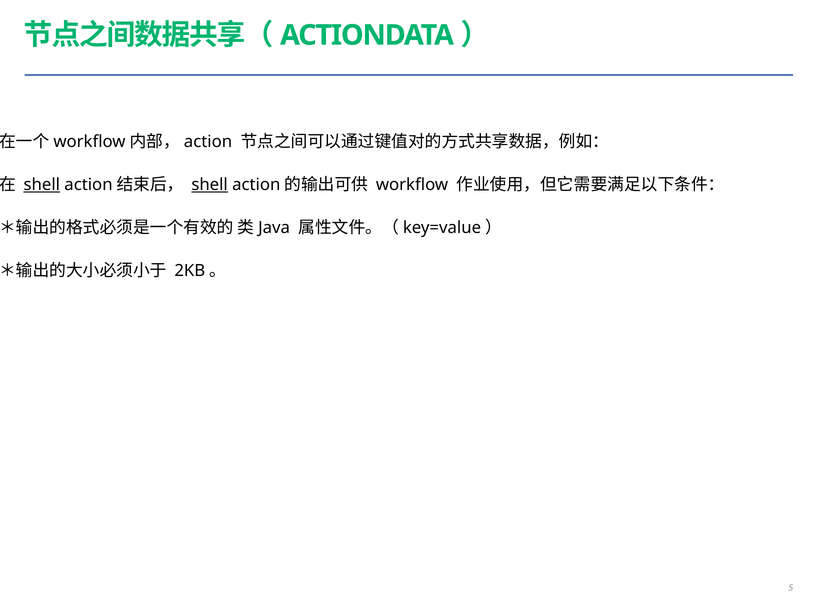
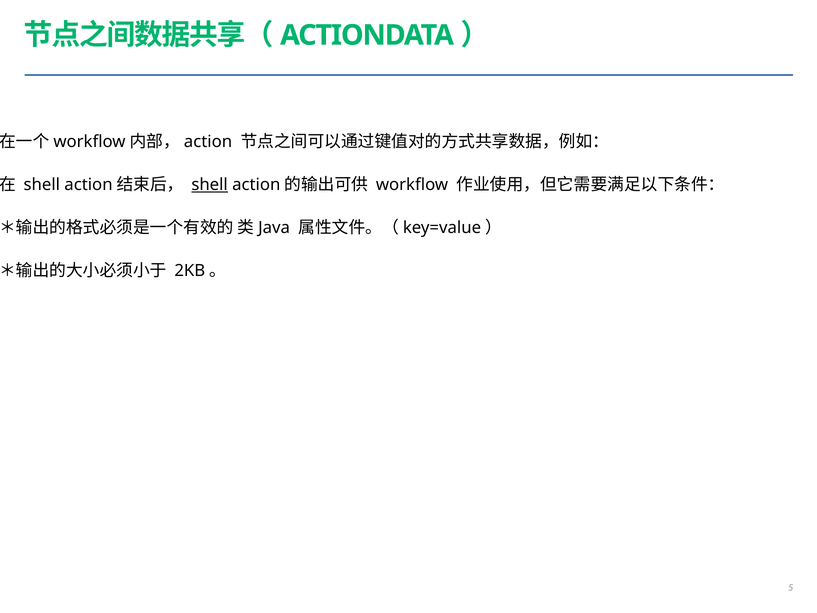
shell at (42, 185) underline: present -> none
